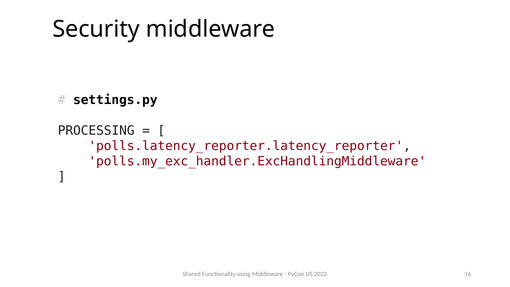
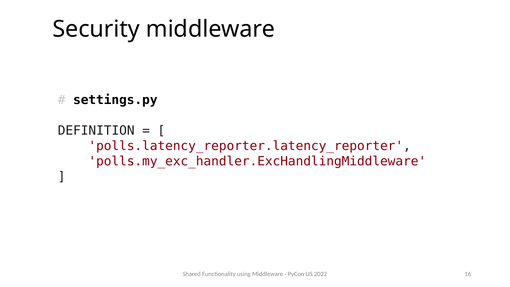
PROCESSING: PROCESSING -> DEFINITION
